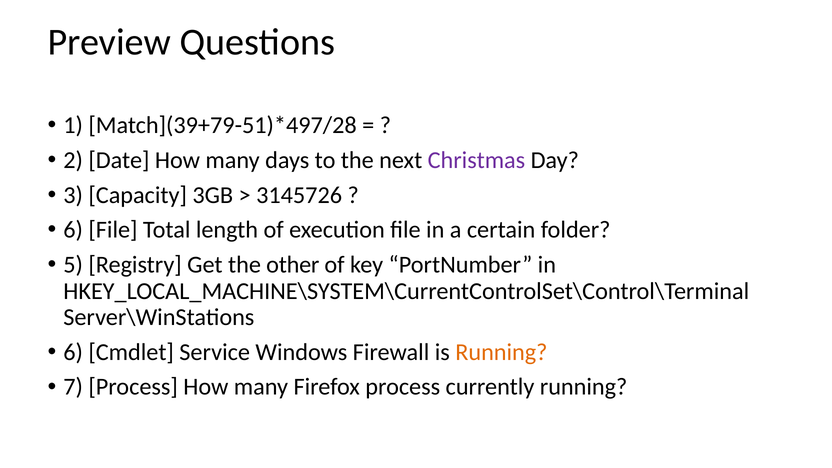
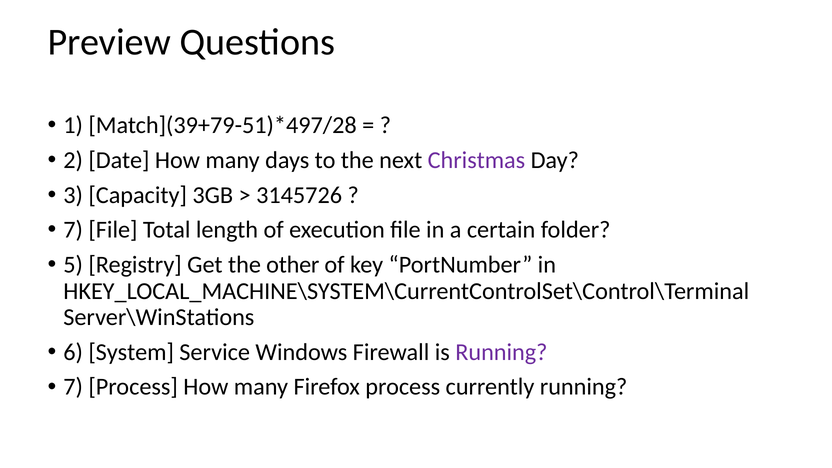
6 at (73, 230): 6 -> 7
Cmdlet: Cmdlet -> System
Running at (501, 352) colour: orange -> purple
